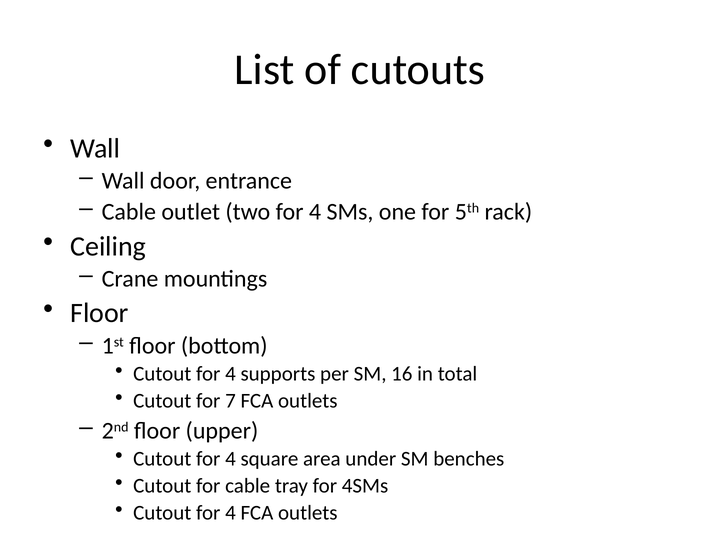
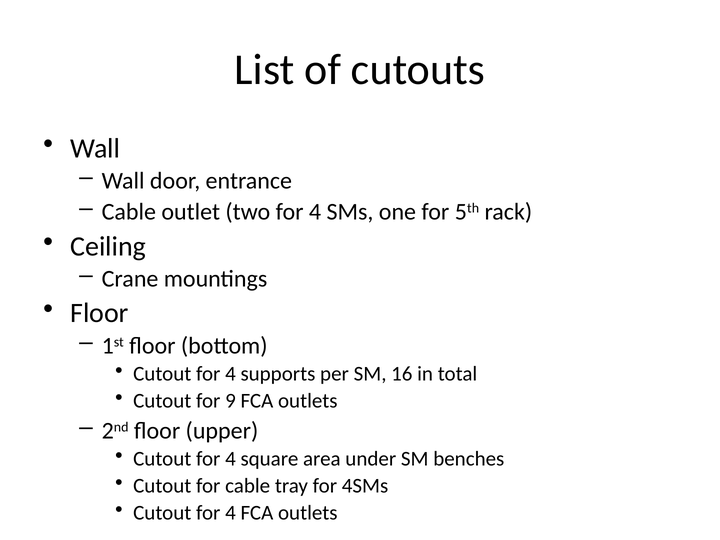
7: 7 -> 9
